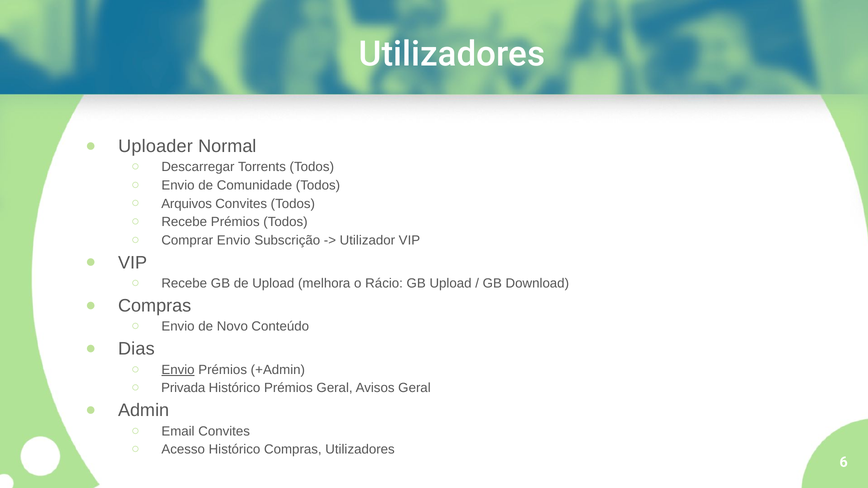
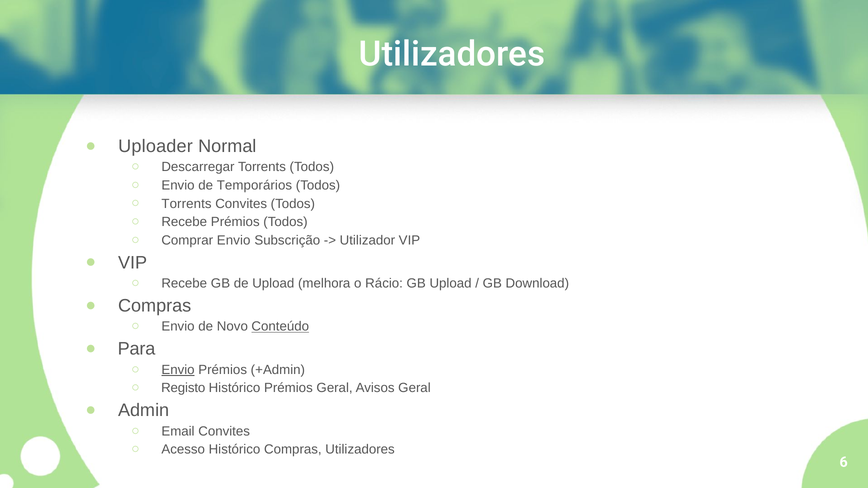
Comunidade: Comunidade -> Temporários
Arquivos at (187, 204): Arquivos -> Torrents
Conteúdo underline: none -> present
Dias: Dias -> Para
Privada: Privada -> Registo
